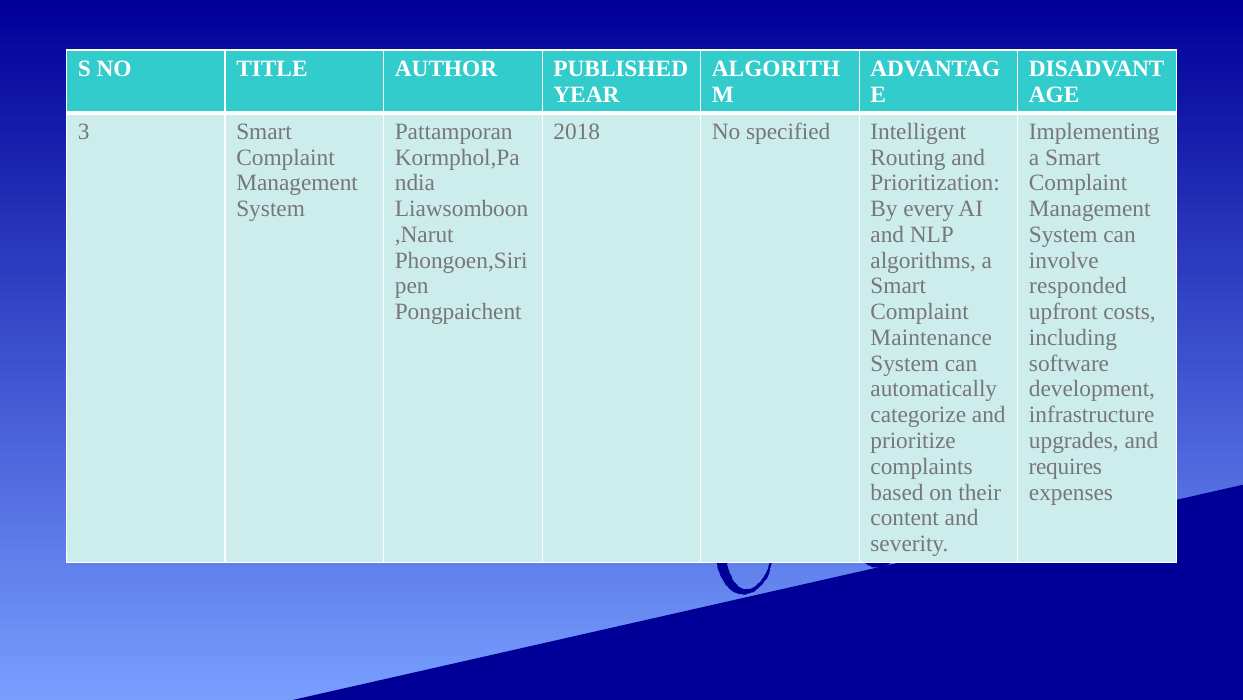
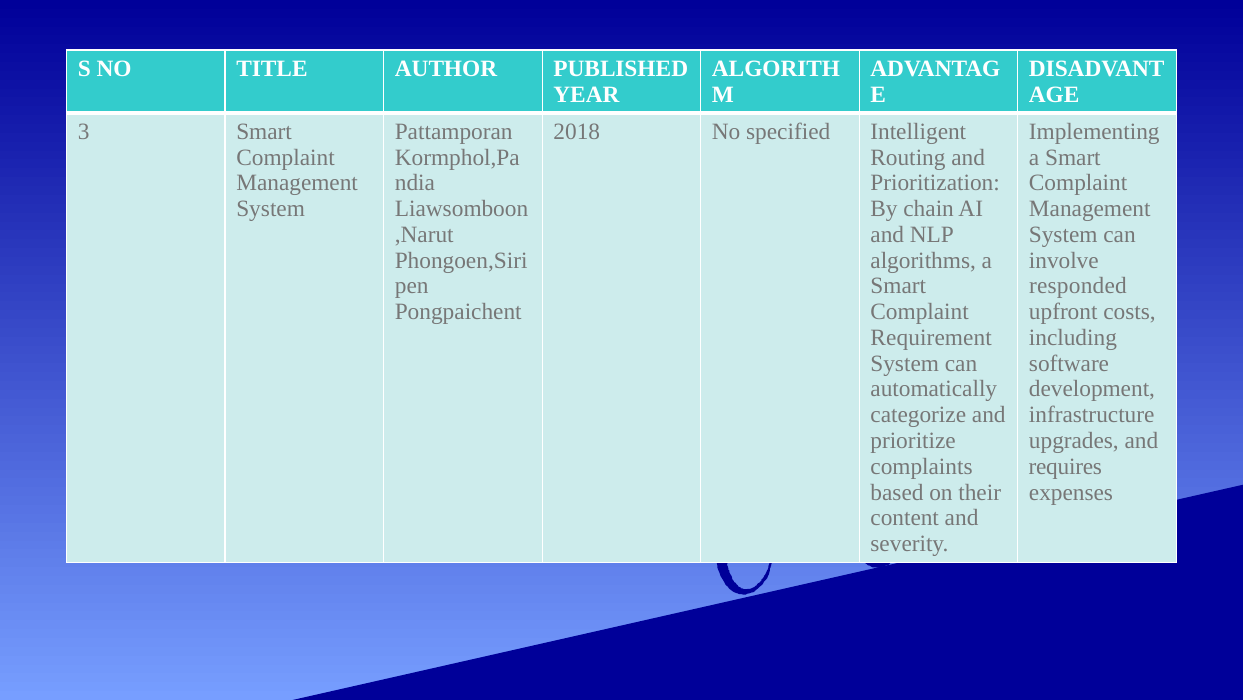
every: every -> chain
Maintenance: Maintenance -> Requirement
